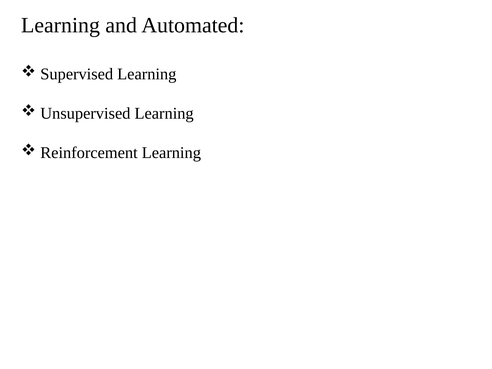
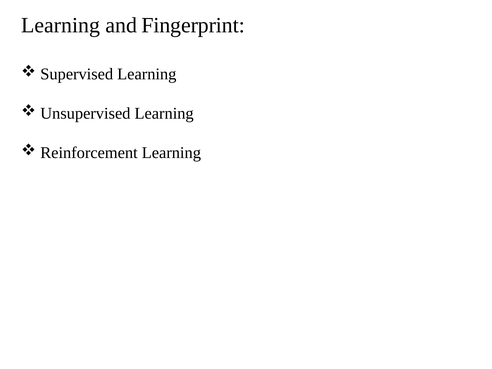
Automated: Automated -> Fingerprint
